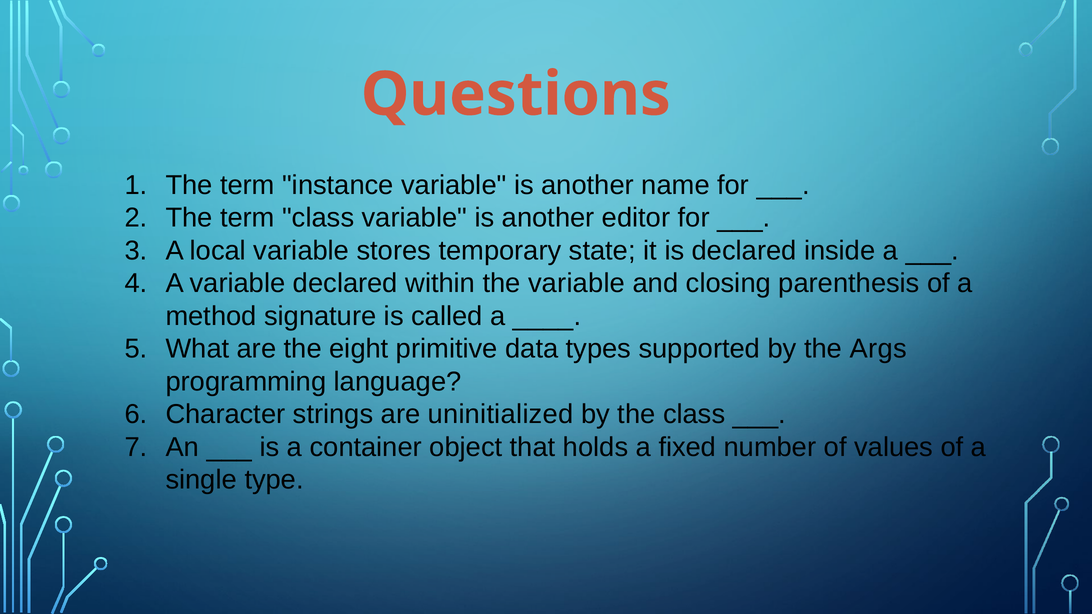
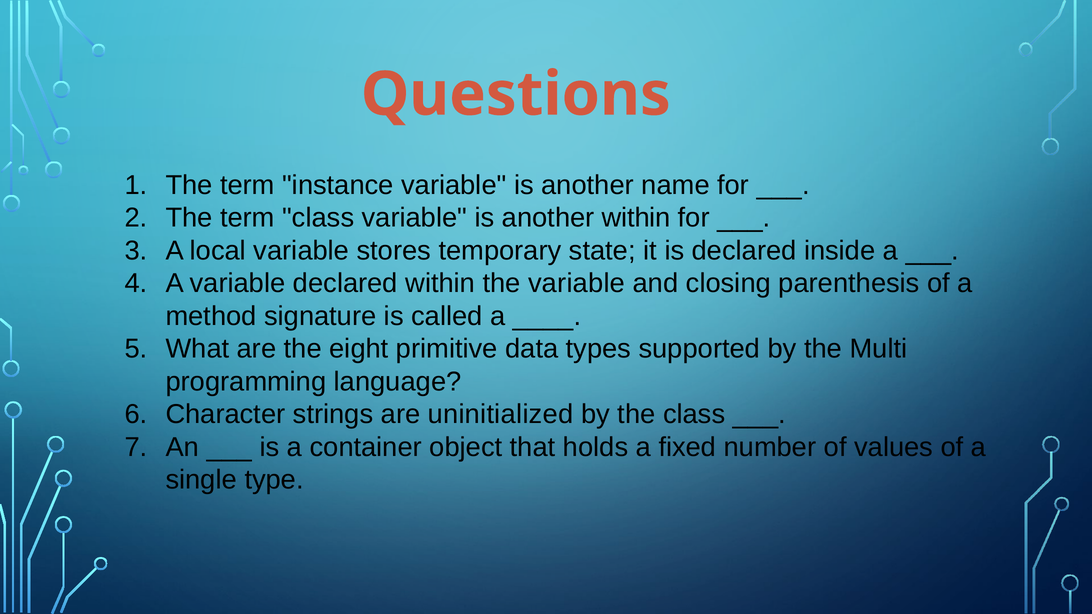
another editor: editor -> within
Args: Args -> Multi
